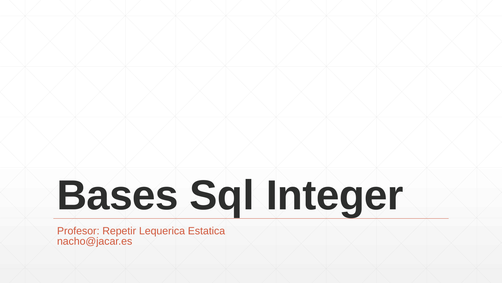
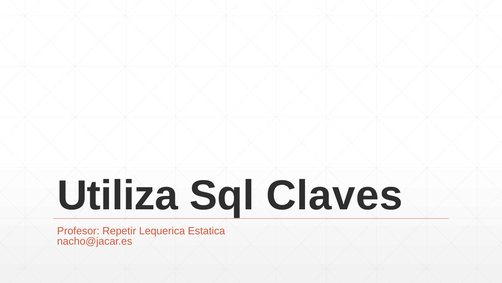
Bases: Bases -> Utiliza
Integer: Integer -> Claves
